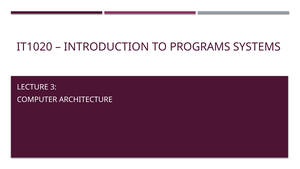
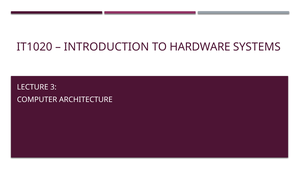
PROGRAMS: PROGRAMS -> HARDWARE
